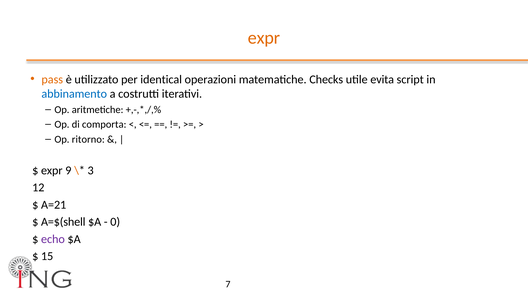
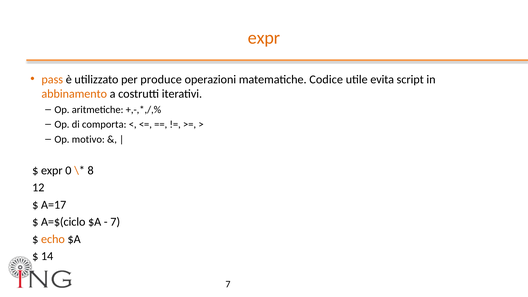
identical: identical -> produce
Checks: Checks -> Codice
abbinamento colour: blue -> orange
ritorno: ritorno -> motivo
9: 9 -> 0
3: 3 -> 8
A=21: A=21 -> A=17
A=$(shell: A=$(shell -> A=$(ciclo
0 at (115, 222): 0 -> 7
echo colour: purple -> orange
15: 15 -> 14
